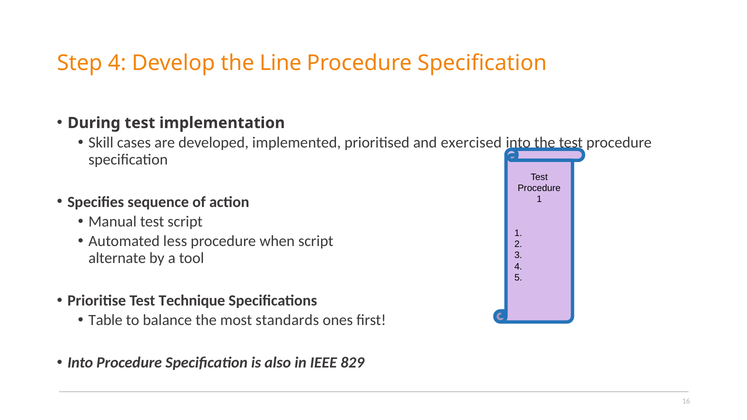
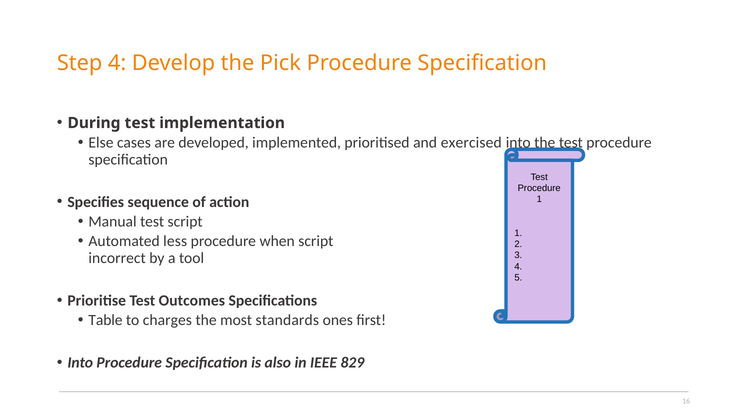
Line: Line -> Pick
Skill: Skill -> Else
alternate: alternate -> incorrect
Technique: Technique -> Outcomes
balance: balance -> charges
